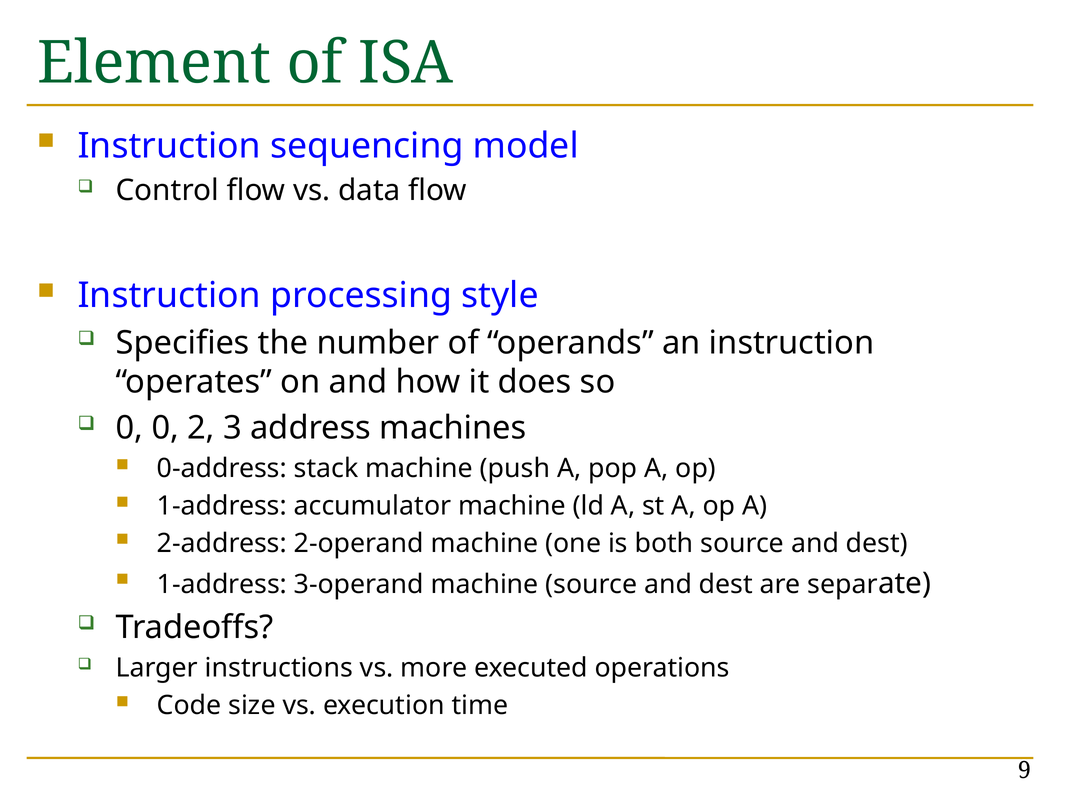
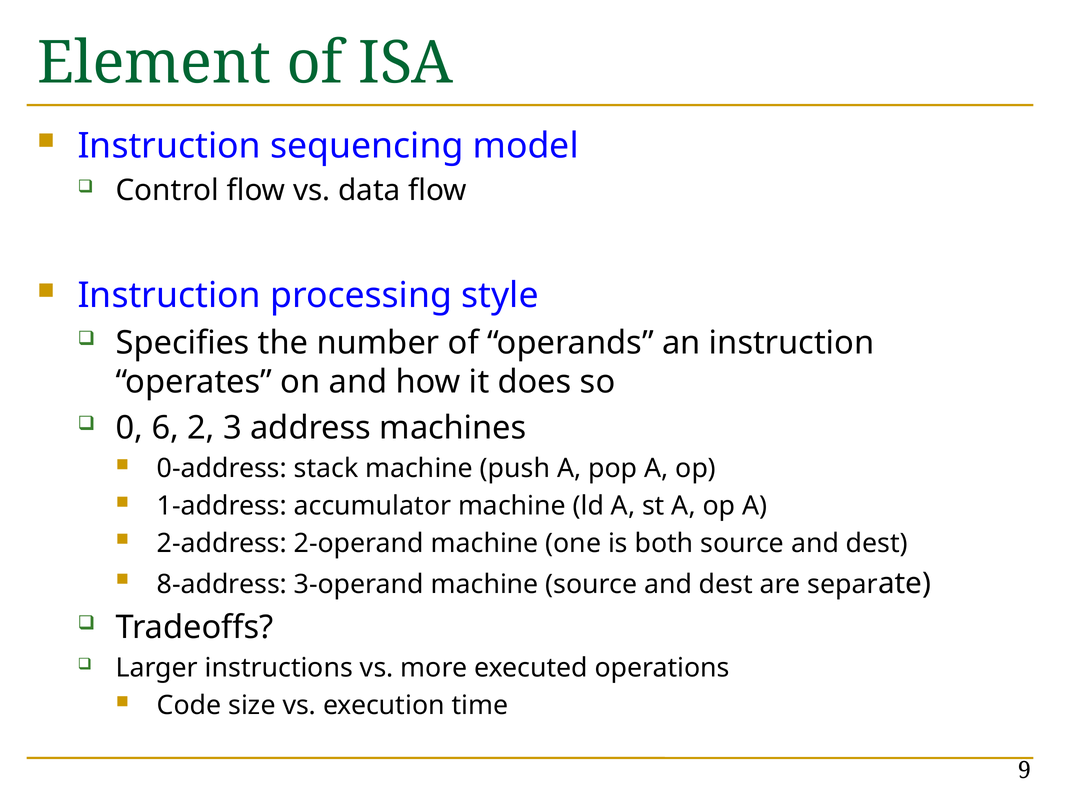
0 0: 0 -> 6
1-address at (222, 584): 1-address -> 8-address
